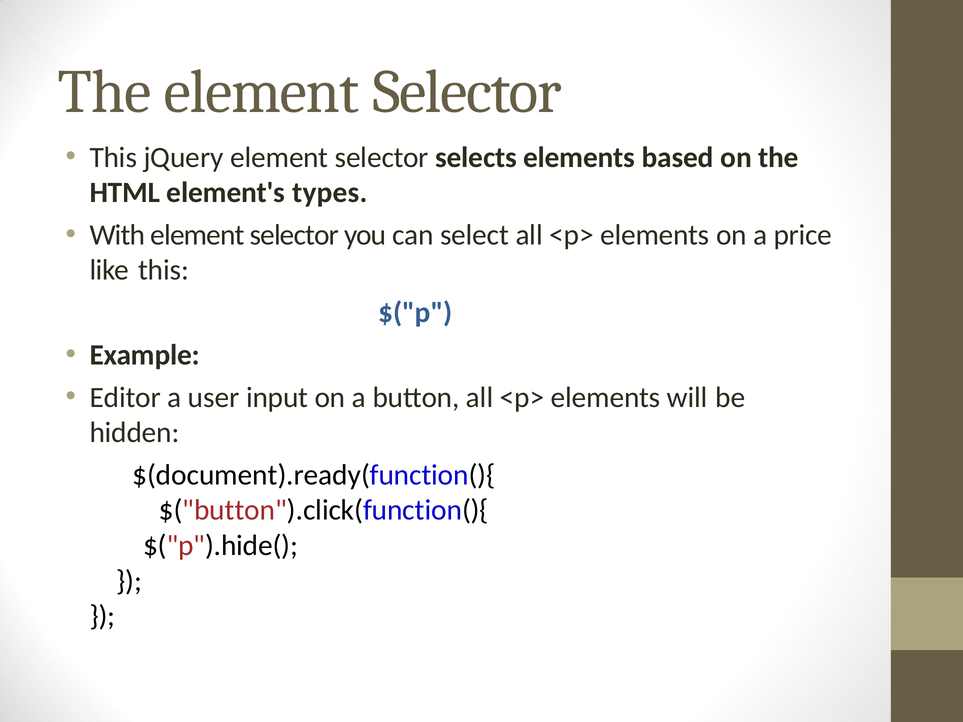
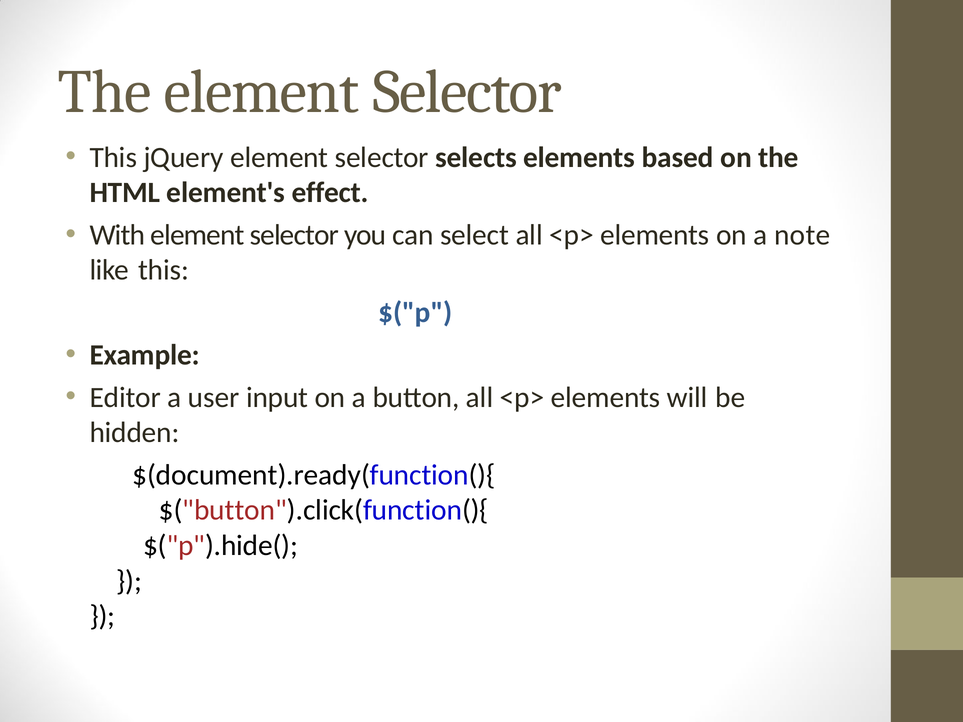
types: types -> effect
price: price -> note
